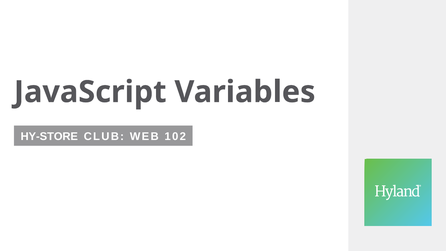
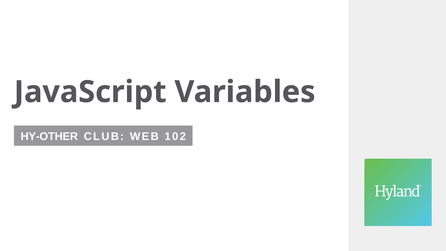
HY-STORE: HY-STORE -> HY-OTHER
